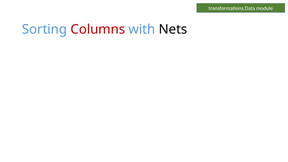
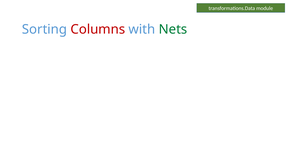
Nets colour: black -> green
